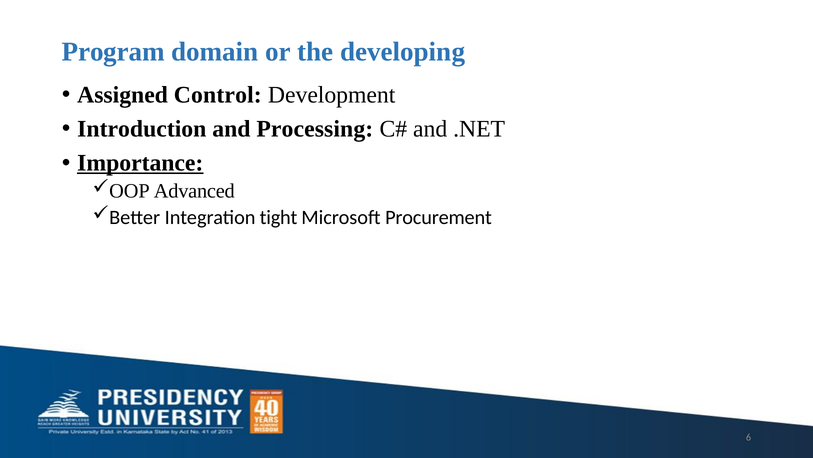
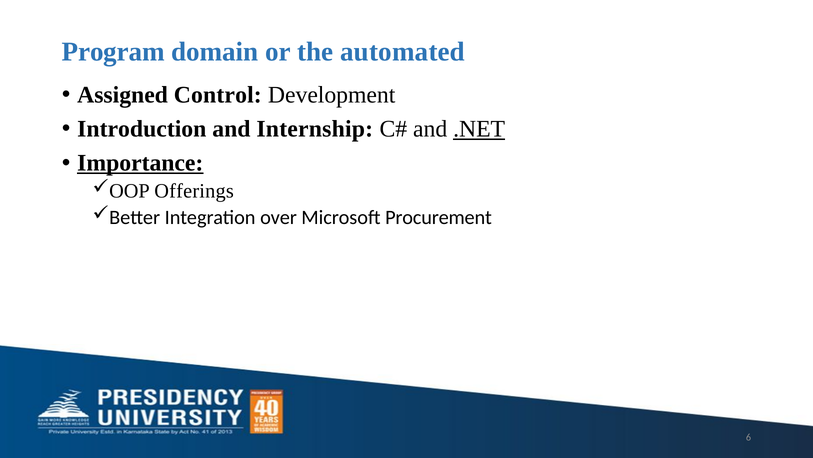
developing: developing -> automated
Processing: Processing -> Internship
.NET underline: none -> present
Advanced: Advanced -> Offerings
tight: tight -> over
